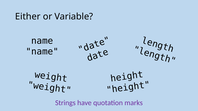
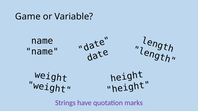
Either: Either -> Game
